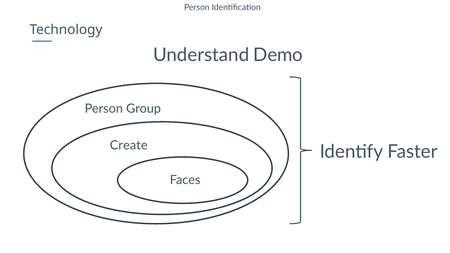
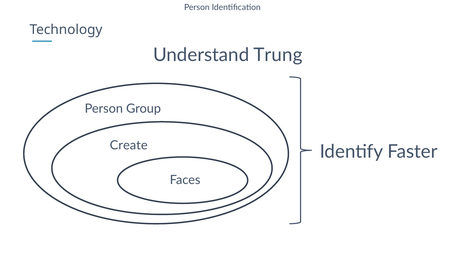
Demo: Demo -> Trung
